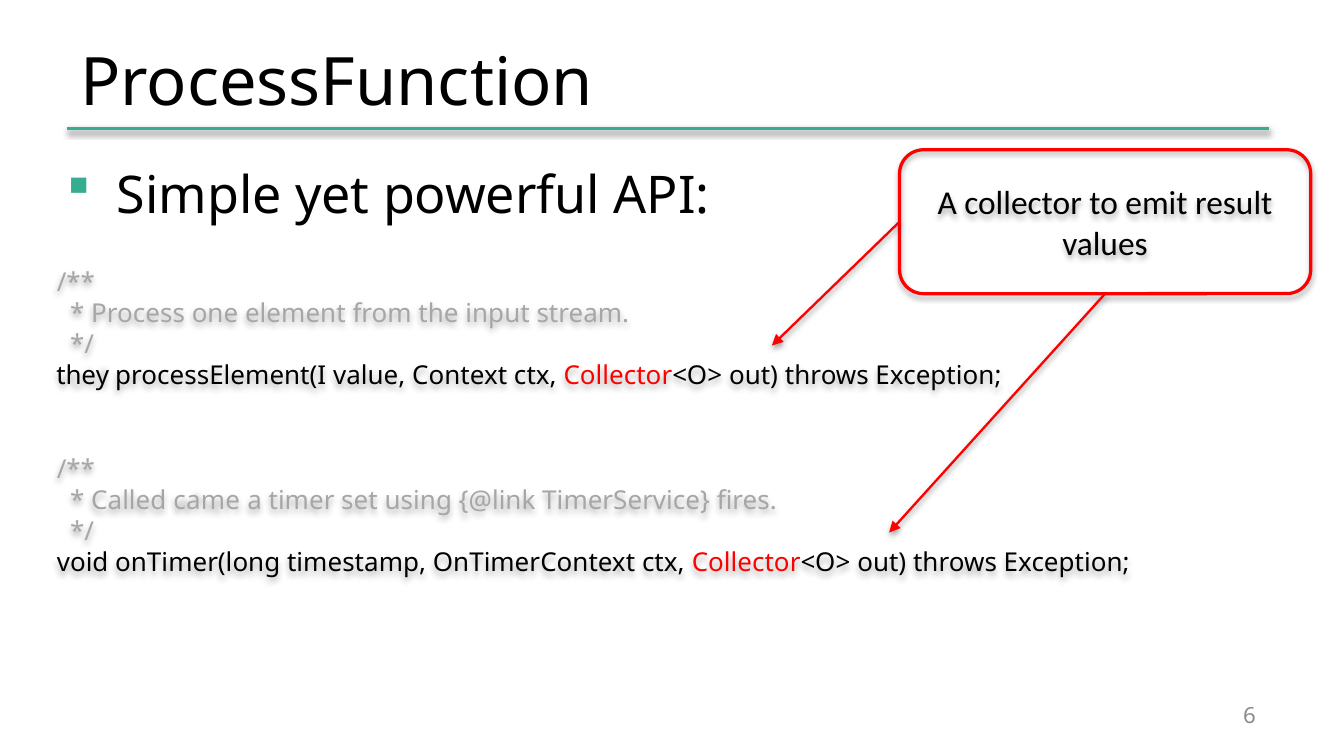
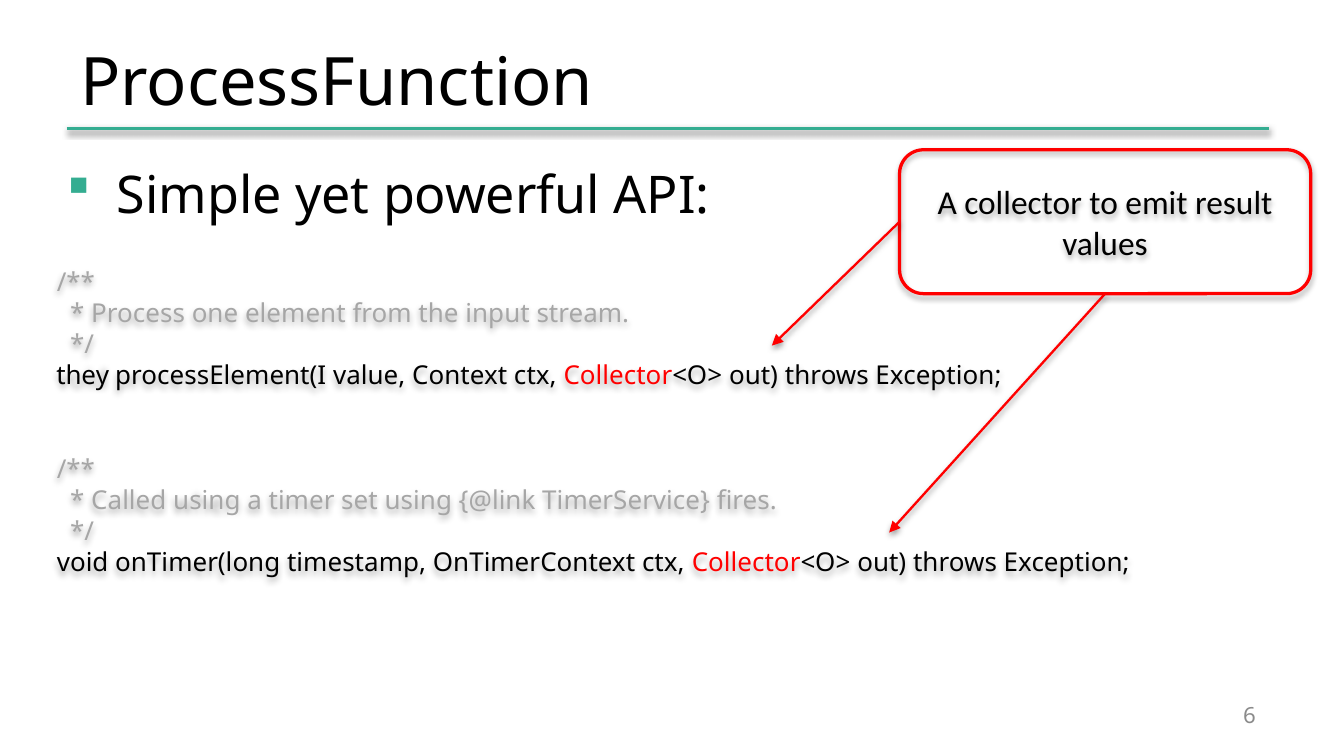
Called came: came -> using
